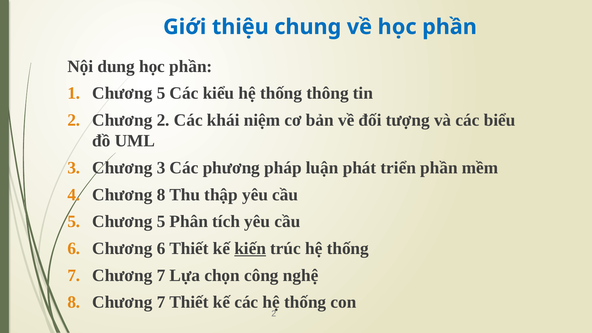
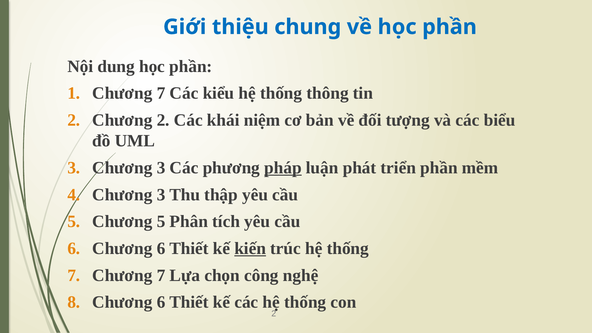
1 Chương 5: 5 -> 7
pháp underline: none -> present
4 Chương 8: 8 -> 3
8 Chương 7: 7 -> 6
